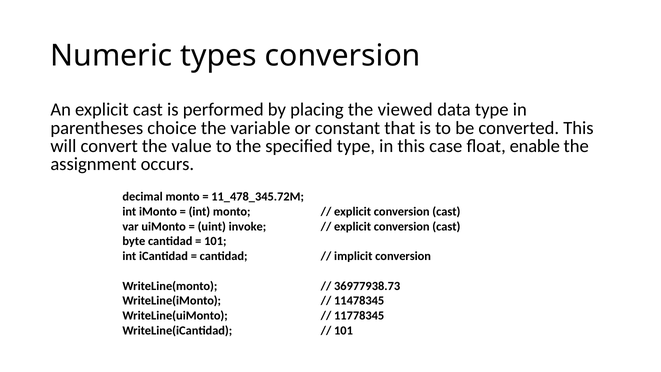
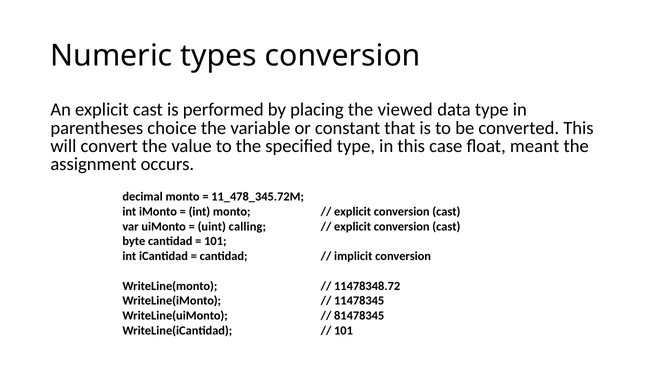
enable: enable -> meant
invoke: invoke -> calling
36977938.73: 36977938.73 -> 11478348.72
11778345: 11778345 -> 81478345
